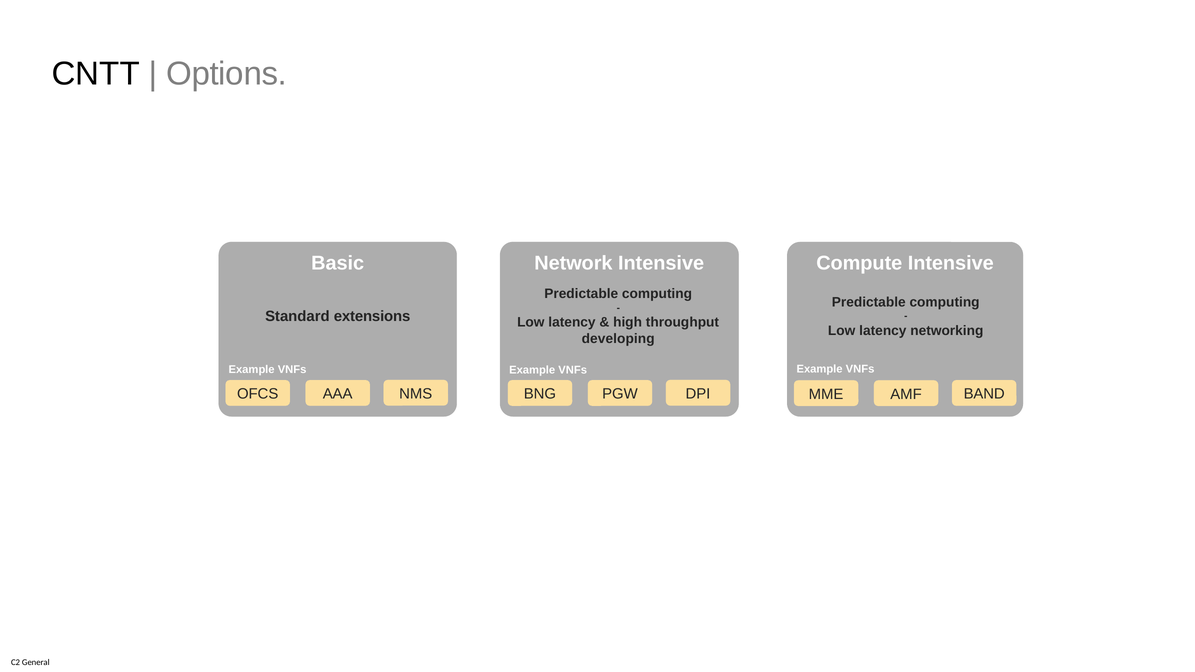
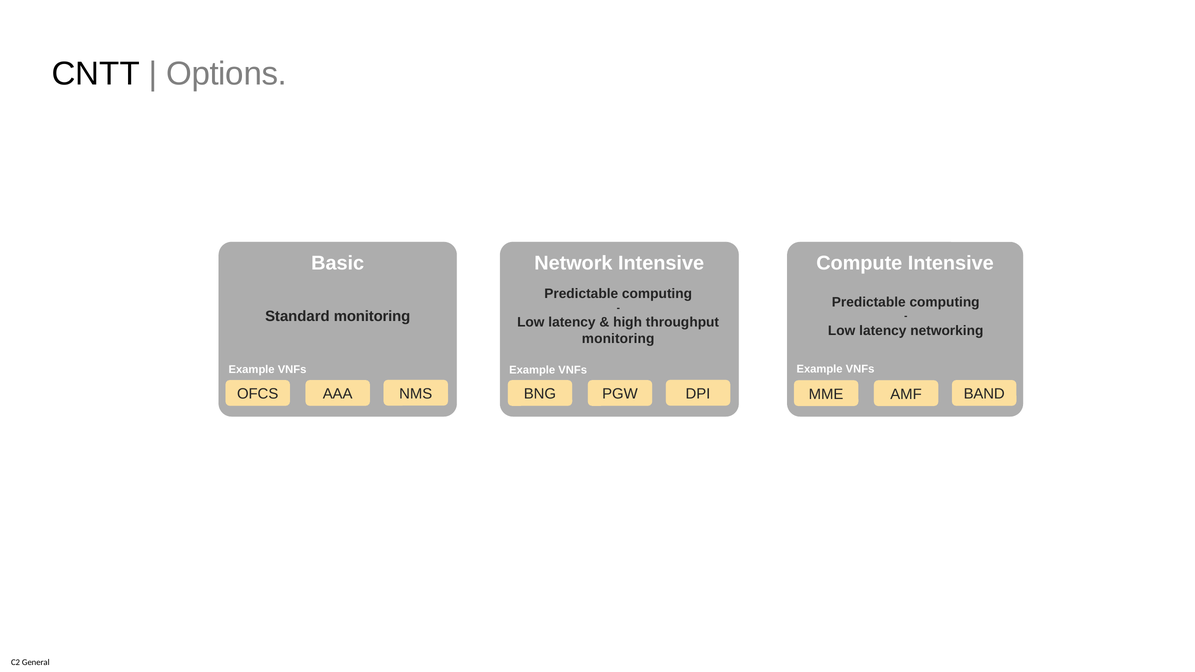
Standard extensions: extensions -> monitoring
developing at (618, 339): developing -> monitoring
